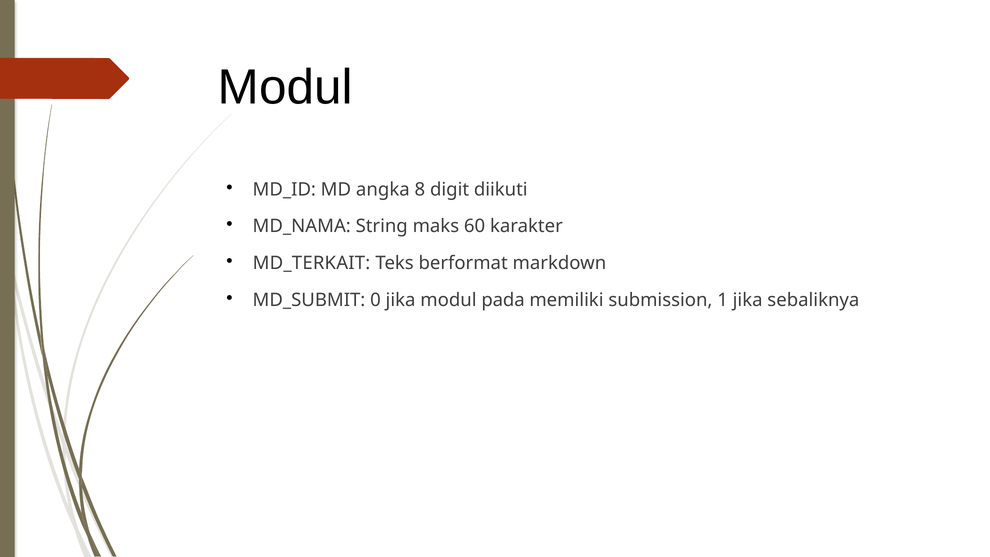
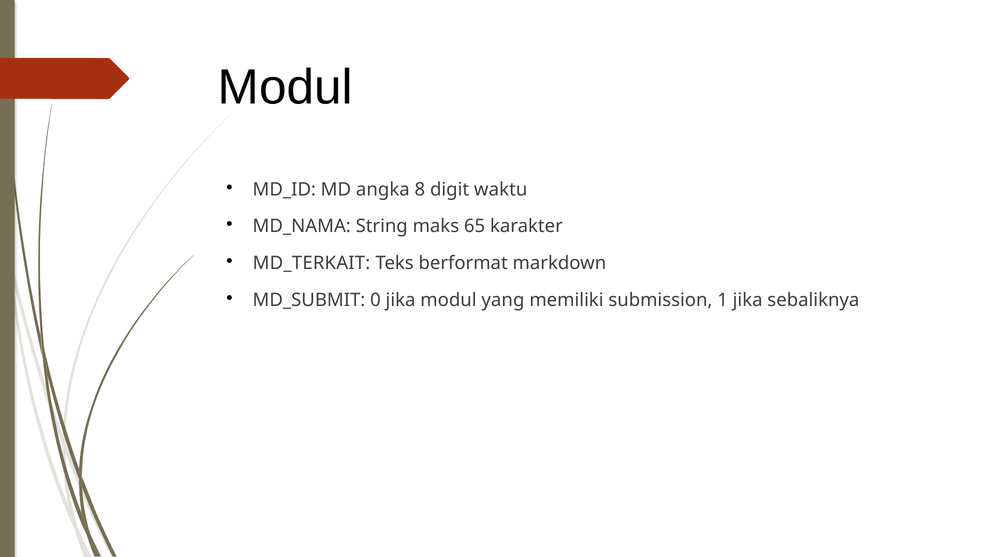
diikuti: diikuti -> waktu
60: 60 -> 65
pada: pada -> yang
